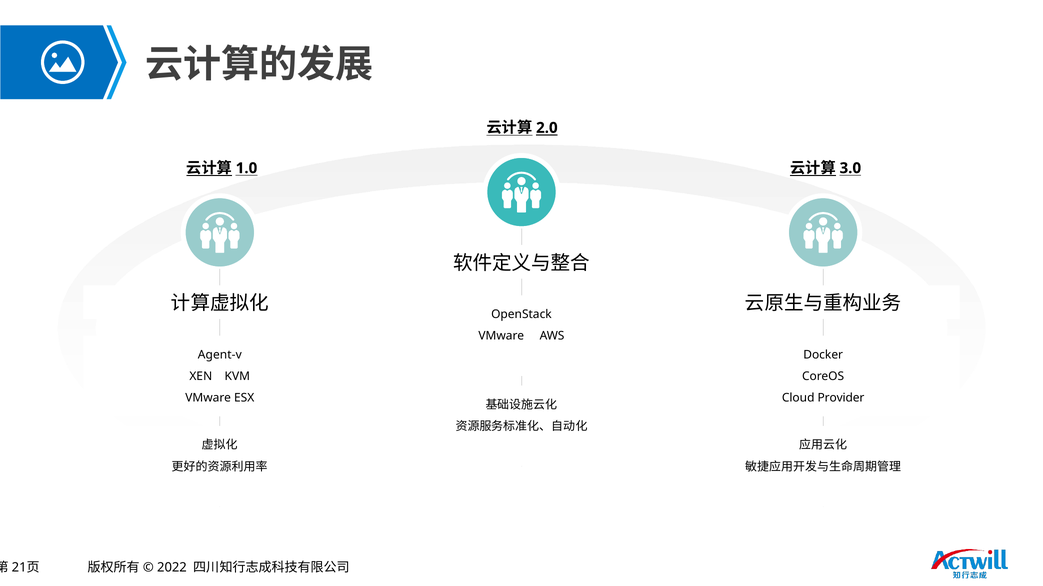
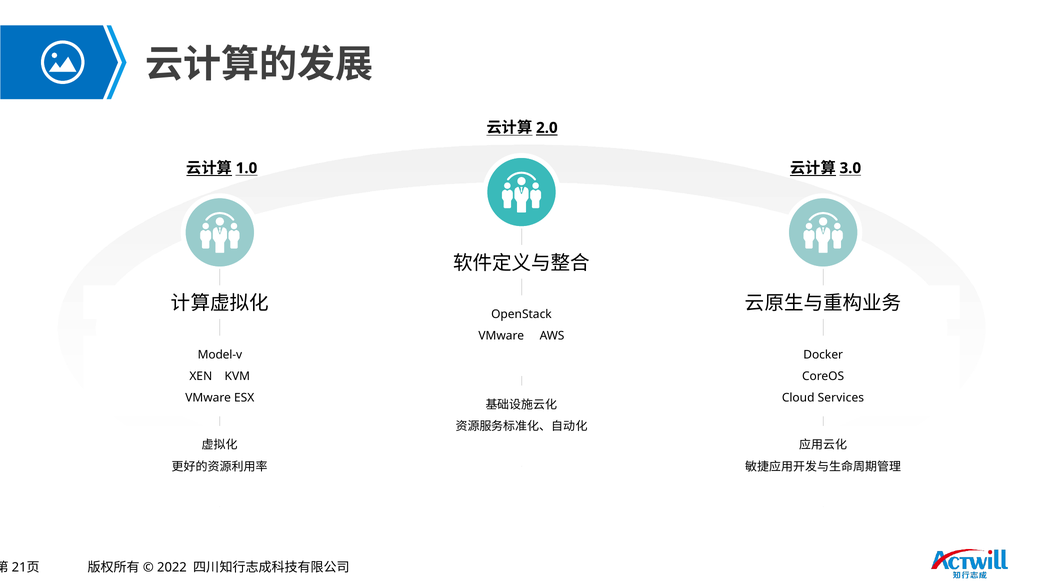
Agent-v: Agent-v -> Model-v
Provider: Provider -> Services
